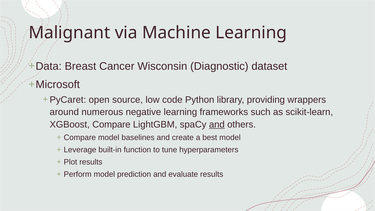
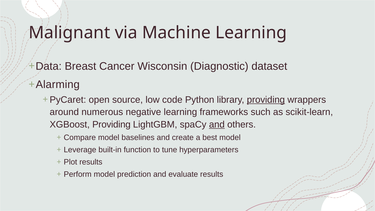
Microsoft: Microsoft -> Alarming
providing at (266, 100) underline: none -> present
XGBoost Compare: Compare -> Providing
